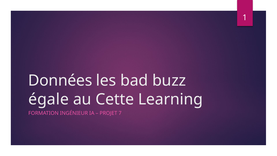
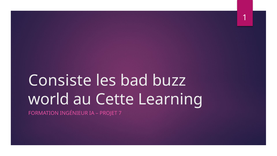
Données: Données -> Consiste
égale: égale -> world
